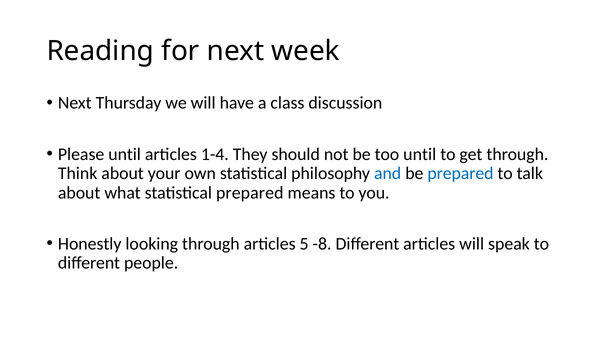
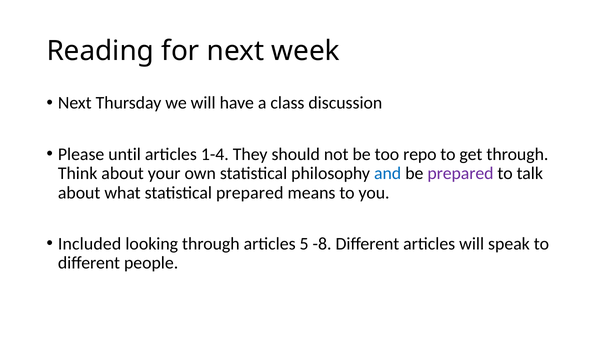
too until: until -> repo
prepared at (460, 174) colour: blue -> purple
Honestly: Honestly -> Included
